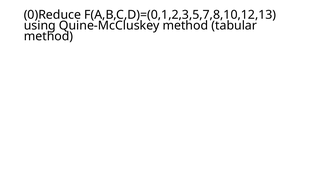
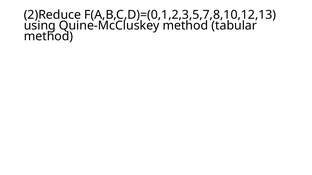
0)Reduce: 0)Reduce -> 2)Reduce
